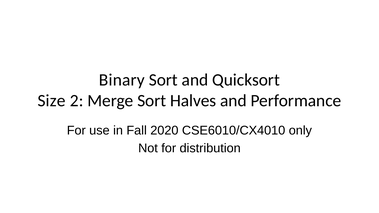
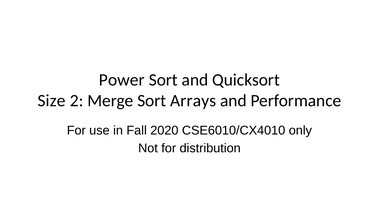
Binary: Binary -> Power
Halves: Halves -> Arrays
